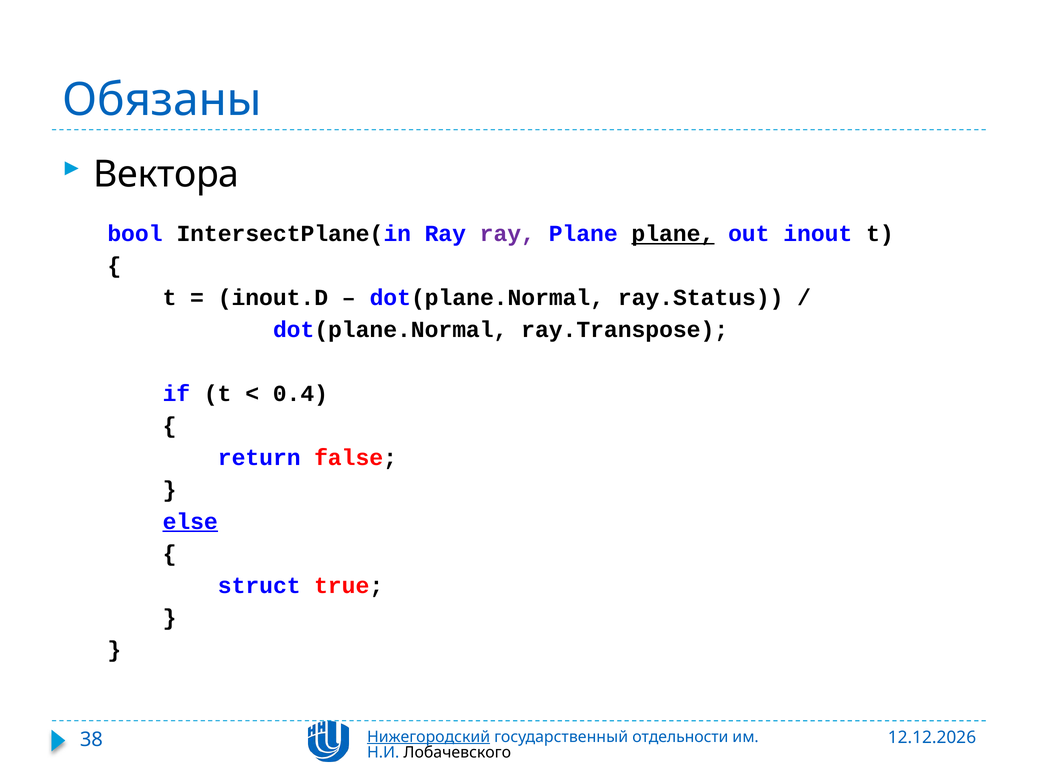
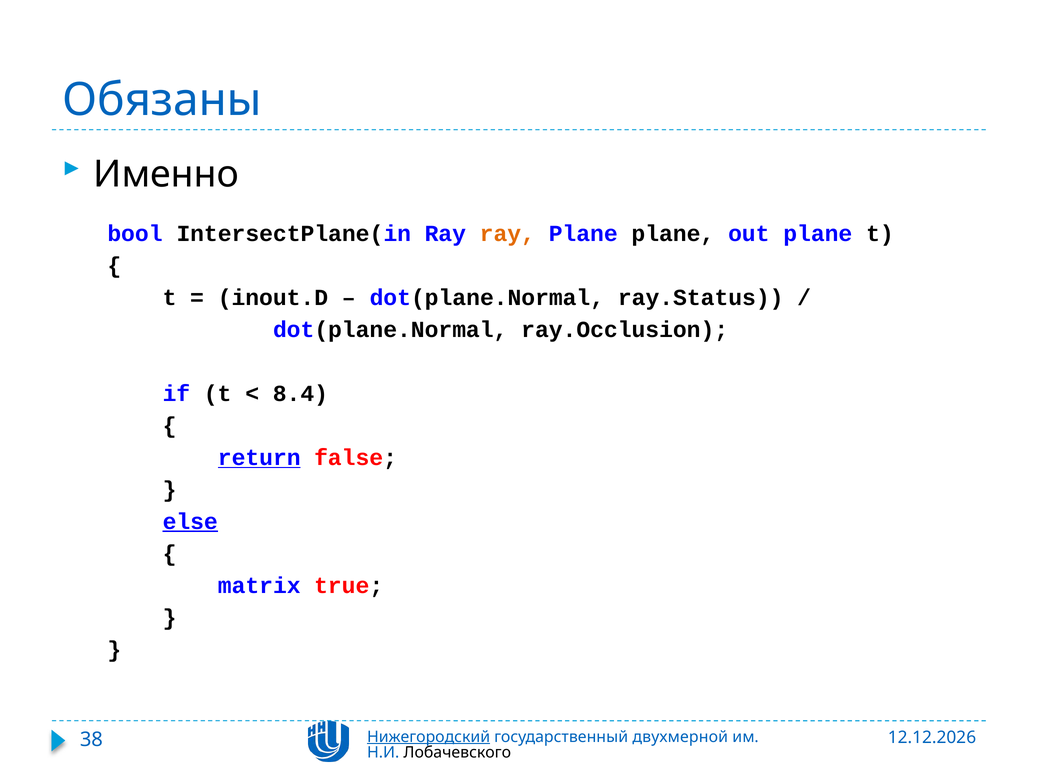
Вектора: Вектора -> Именно
ray at (507, 234) colour: purple -> orange
plane at (673, 234) underline: present -> none
out inout: inout -> plane
ray.Transpose: ray.Transpose -> ray.Occlusion
0.4: 0.4 -> 8.4
return underline: none -> present
struct: struct -> matrix
отдельности: отдельности -> двухмерной
